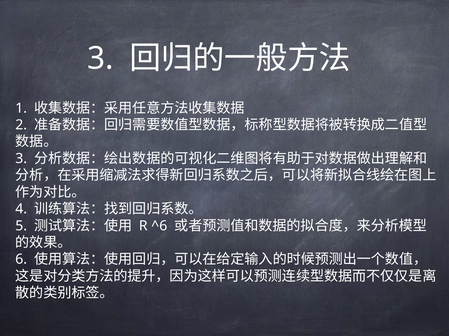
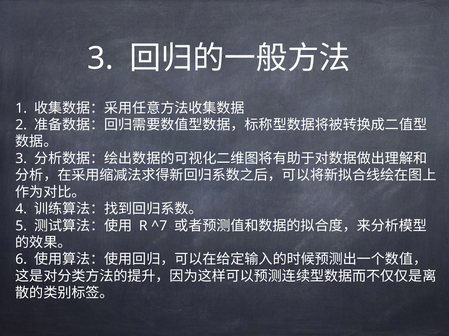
^6: ^6 -> ^7
